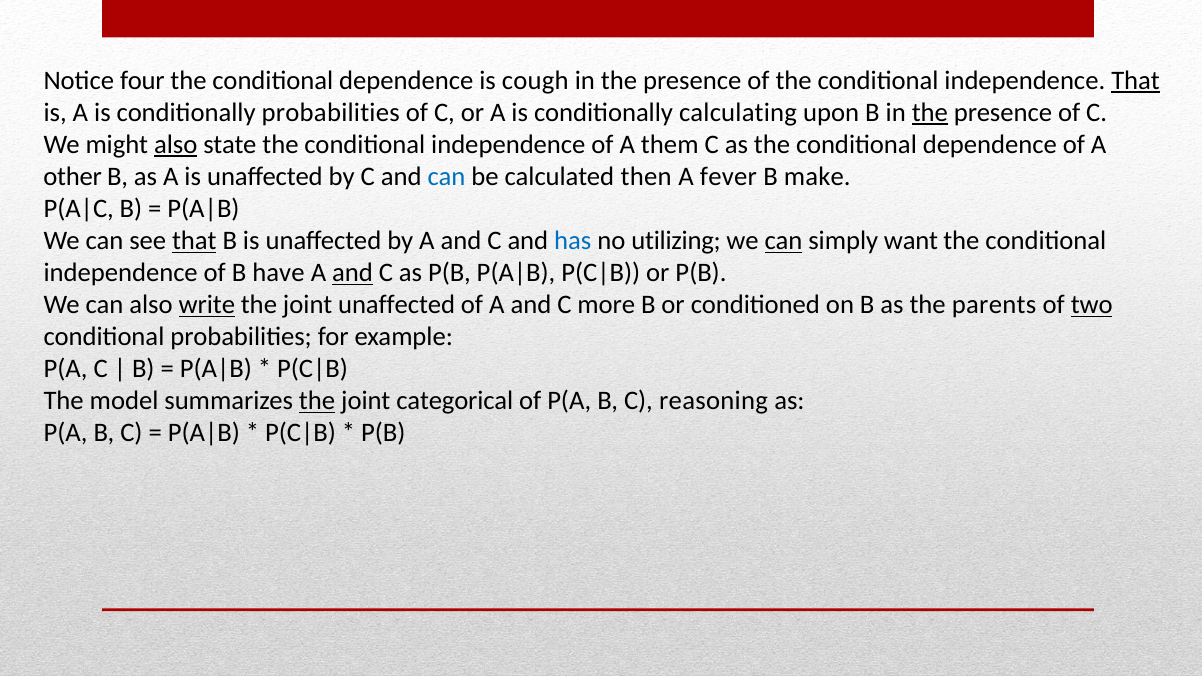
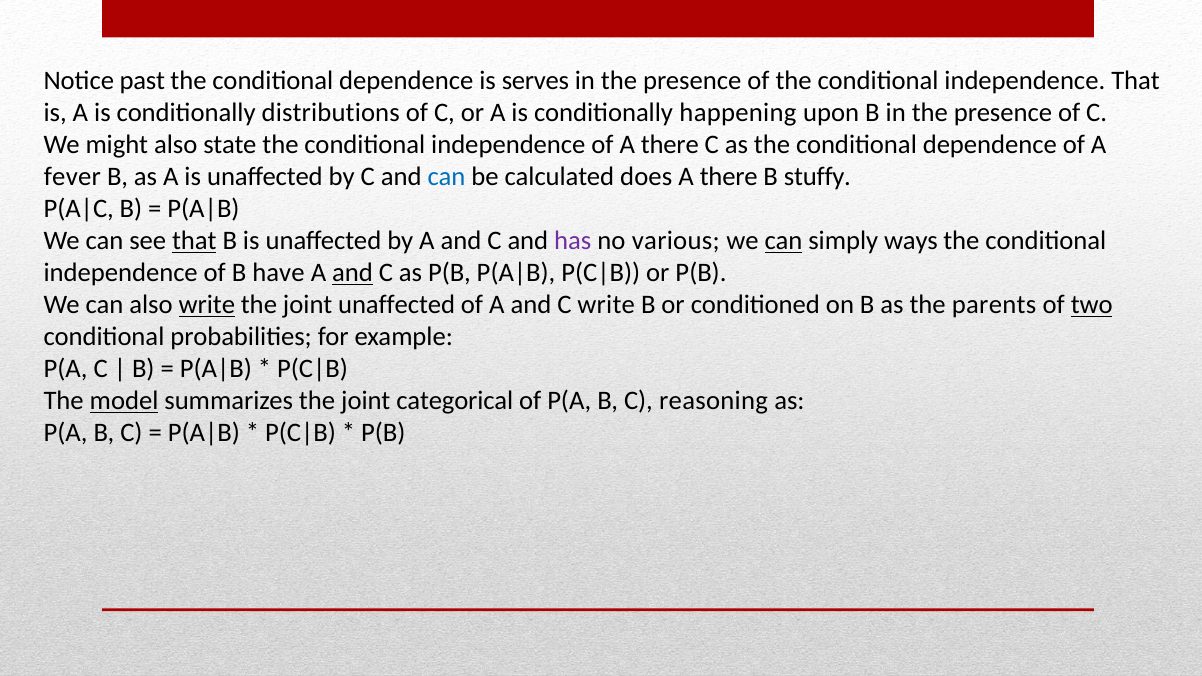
four: four -> past
cough: cough -> serves
That at (1136, 81) underline: present -> none
conditionally probabilities: probabilities -> distributions
calculating: calculating -> happening
the at (930, 113) underline: present -> none
also at (176, 145) underline: present -> none
of A them: them -> there
other: other -> fever
then: then -> does
fever at (728, 177): fever -> there
make: make -> stuffy
has colour: blue -> purple
utilizing: utilizing -> various
want: want -> ways
C more: more -> write
model underline: none -> present
the at (317, 401) underline: present -> none
